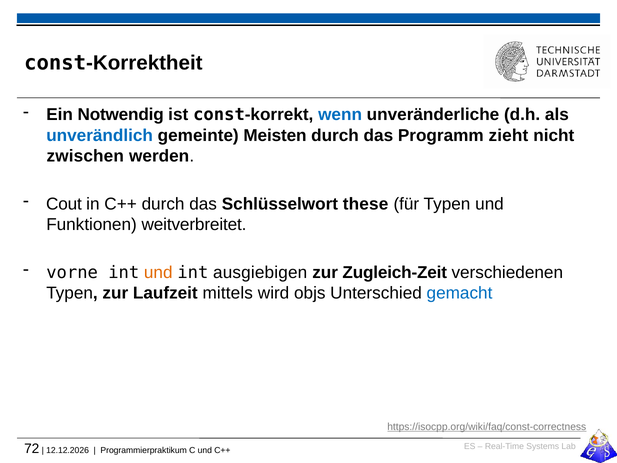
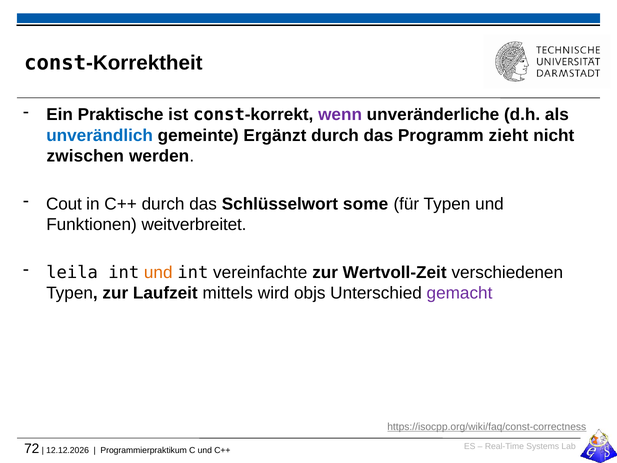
Notwendig: Notwendig -> Praktische
wenn colour: blue -> purple
Meisten: Meisten -> Ergänzt
these: these -> some
vorne: vorne -> leila
ausgiebigen: ausgiebigen -> vereinfachte
Zugleich-Zeit: Zugleich-Zeit -> Wertvoll-Zeit
gemacht colour: blue -> purple
